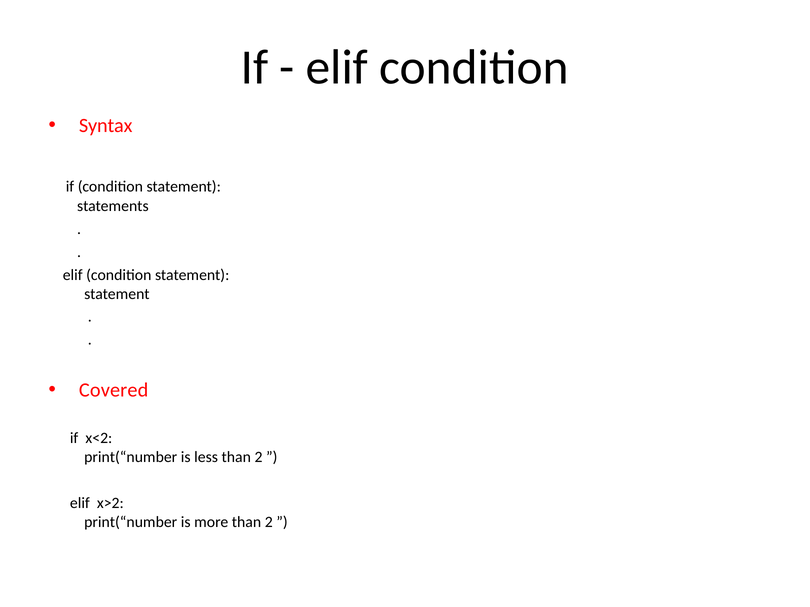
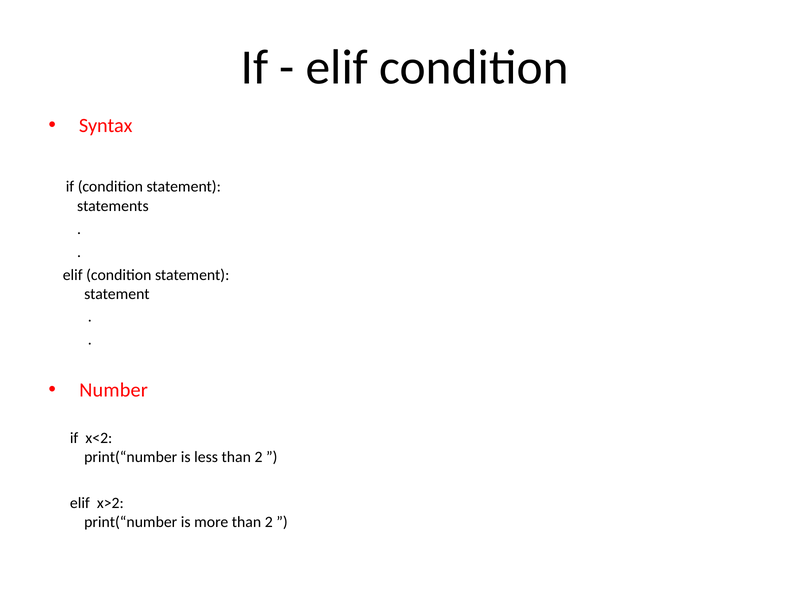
Covered: Covered -> Number
